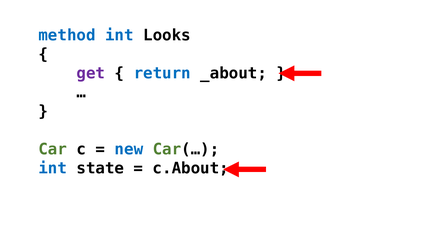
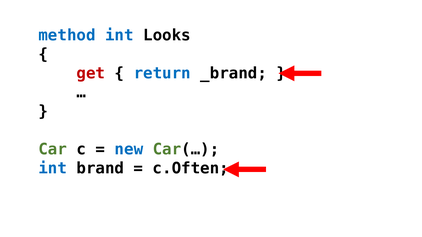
get colour: purple -> red
_about: _about -> _brand
state: state -> brand
c.About: c.About -> c.Often
